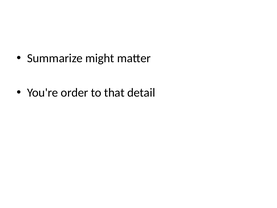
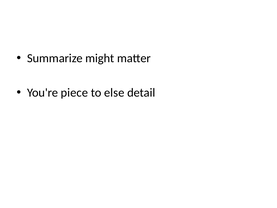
order: order -> piece
that: that -> else
